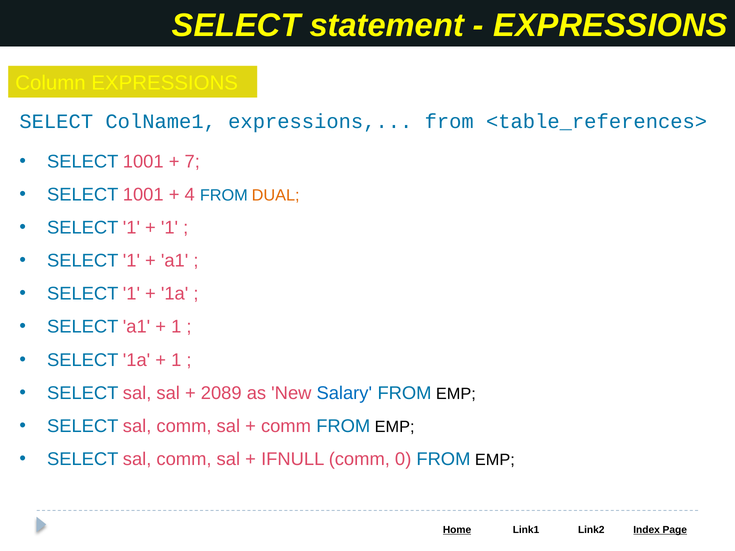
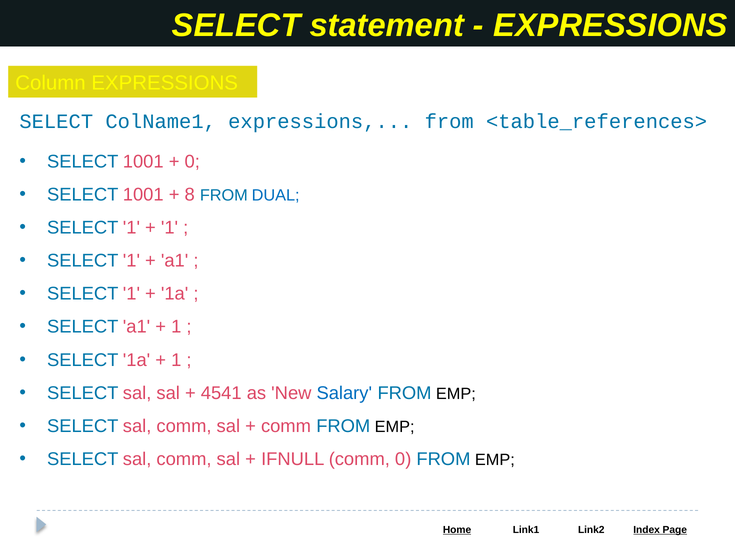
7 at (192, 162): 7 -> 0
4: 4 -> 8
DUAL colour: orange -> blue
2089: 2089 -> 4541
